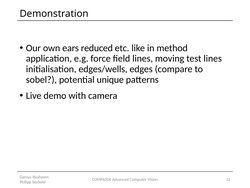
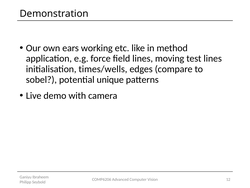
reduced: reduced -> working
edges/wells: edges/wells -> times/wells
